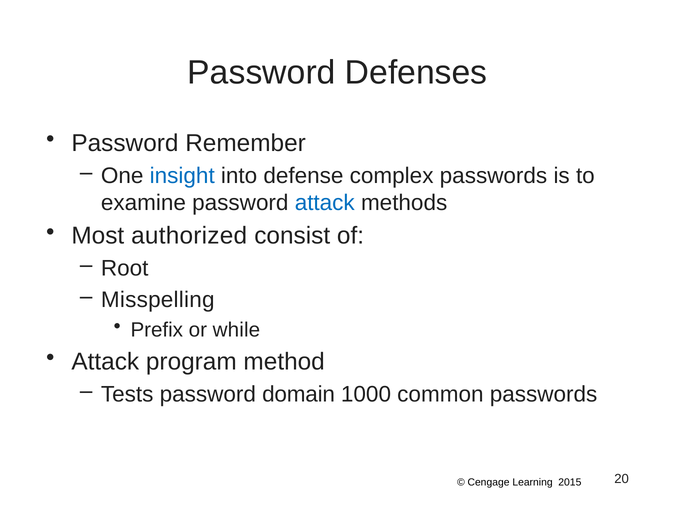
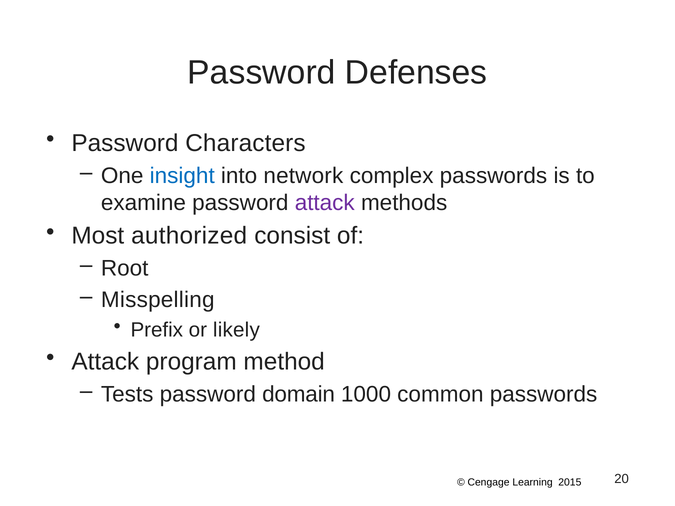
Remember: Remember -> Characters
defense: defense -> network
attack at (325, 203) colour: blue -> purple
while: while -> likely
